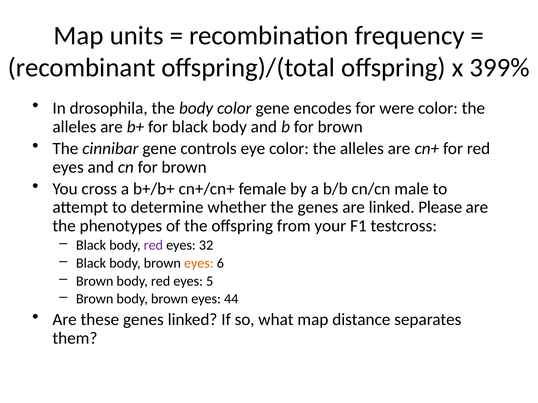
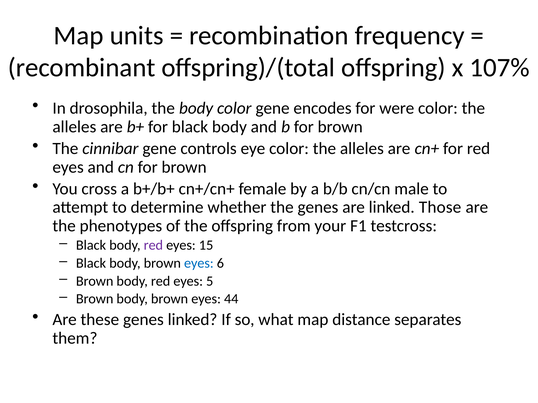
399%: 399% -> 107%
Please: Please -> Those
32: 32 -> 15
eyes at (199, 263) colour: orange -> blue
